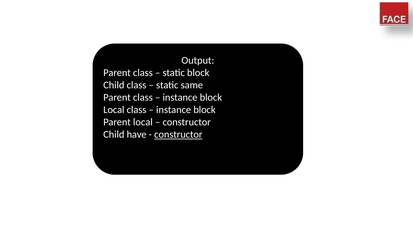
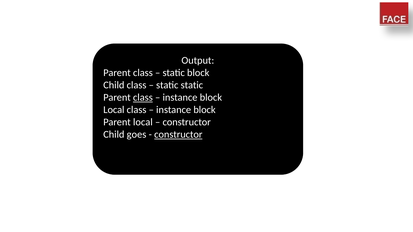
static same: same -> static
class at (143, 98) underline: none -> present
have: have -> goes
